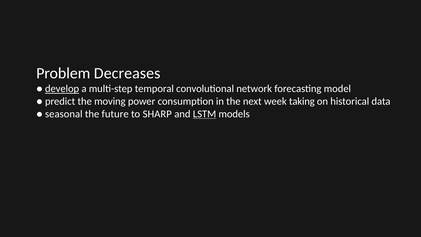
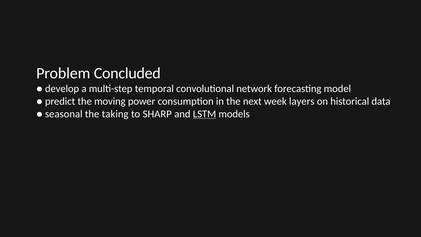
Decreases: Decreases -> Concluded
develop underline: present -> none
taking: taking -> layers
future: future -> taking
